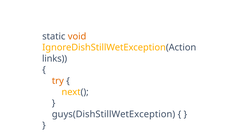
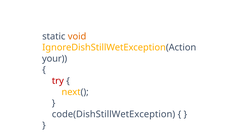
links: links -> your
try colour: orange -> red
guys(DishStillWetException: guys(DishStillWetException -> code(DishStillWetException
